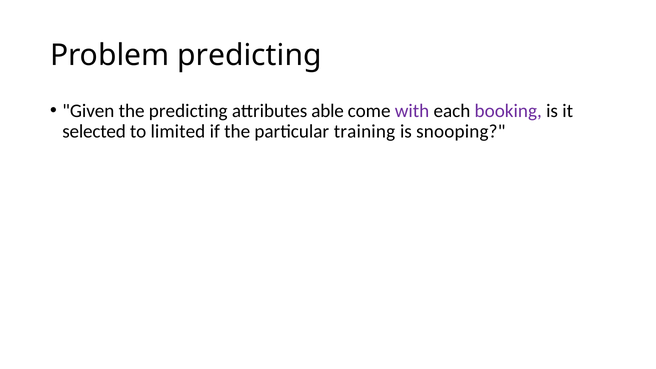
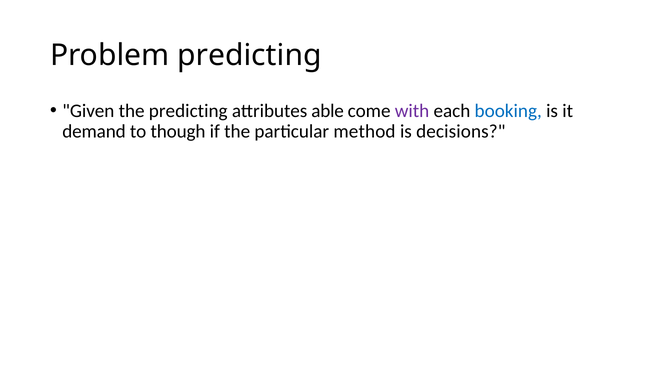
booking colour: purple -> blue
selected: selected -> demand
limited: limited -> though
training: training -> method
snooping: snooping -> decisions
